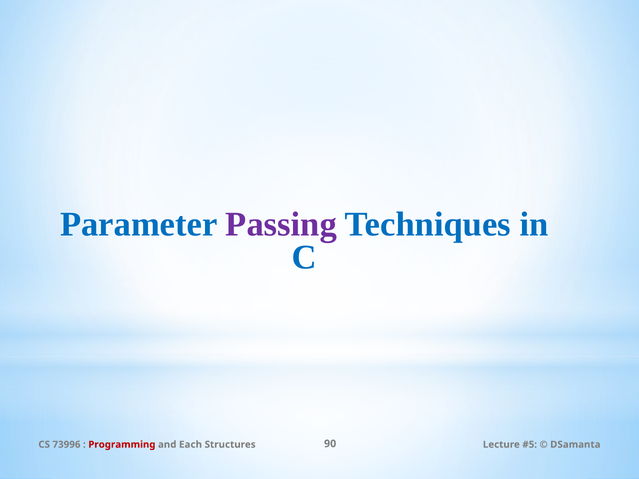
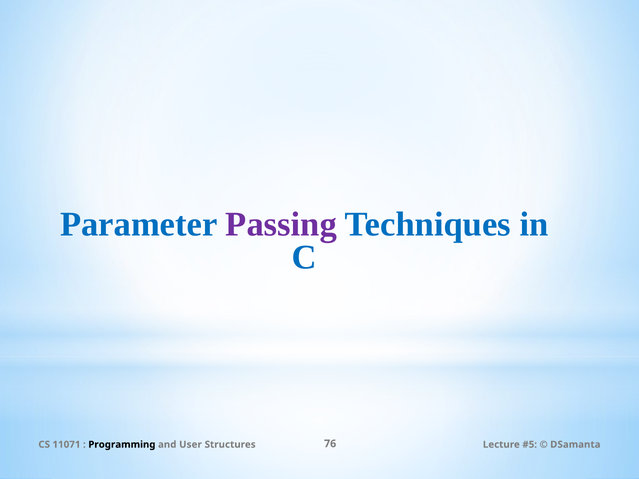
73996: 73996 -> 11071
Programming colour: red -> black
Each: Each -> User
90: 90 -> 76
